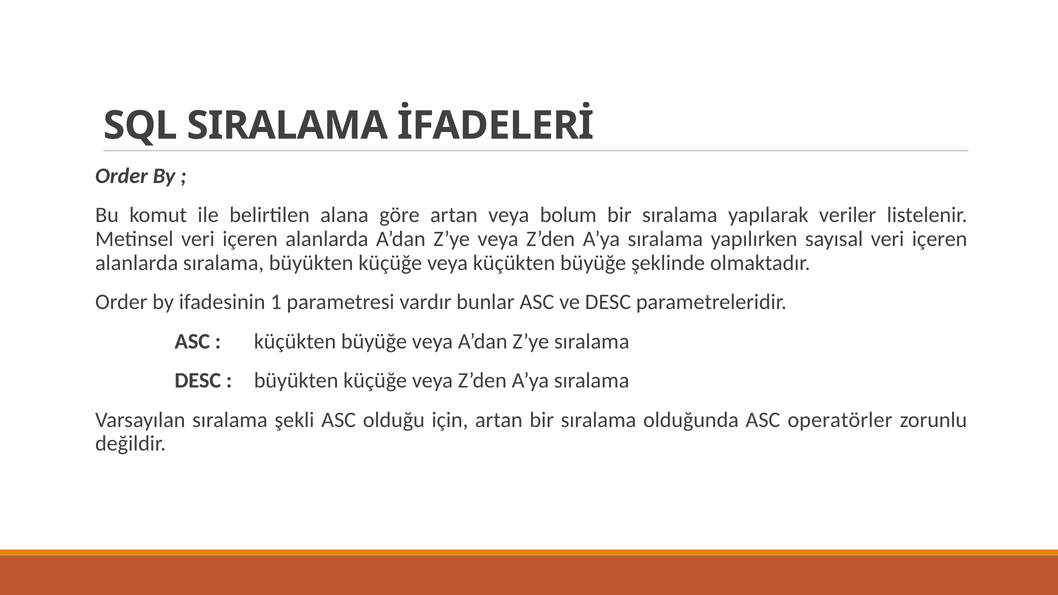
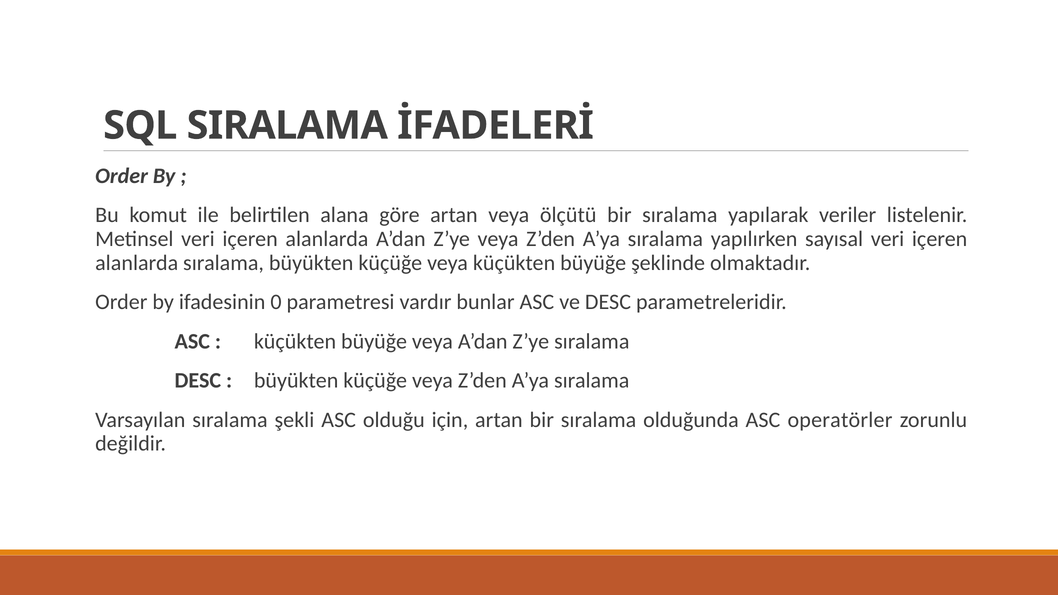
bolum: bolum -> ölçütü
1: 1 -> 0
